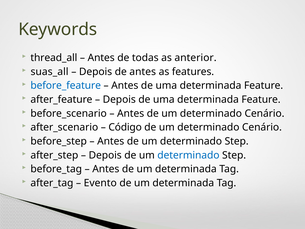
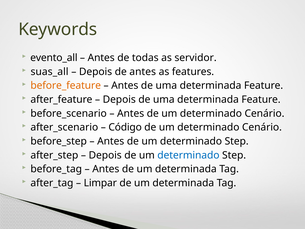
thread_all: thread_all -> evento_all
anterior: anterior -> servidor
before_feature colour: blue -> orange
Evento: Evento -> Limpar
